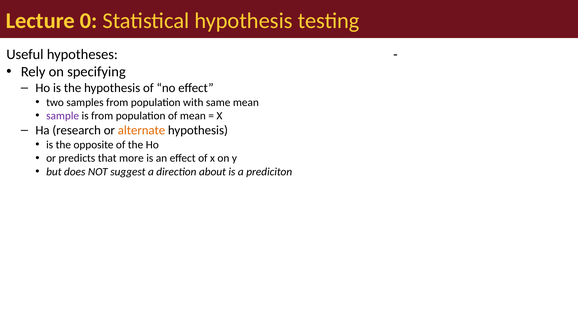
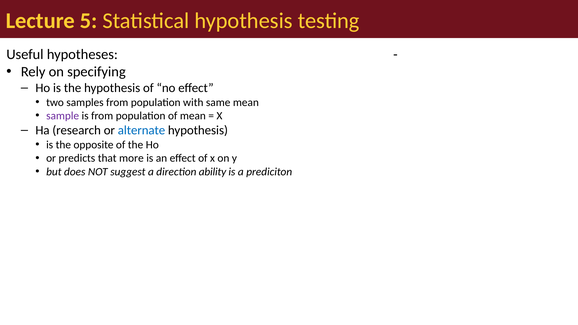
0: 0 -> 5
alternate colour: orange -> blue
about: about -> ability
